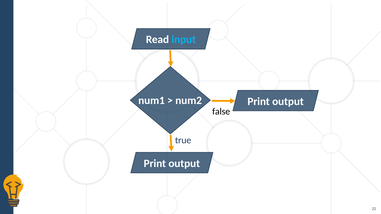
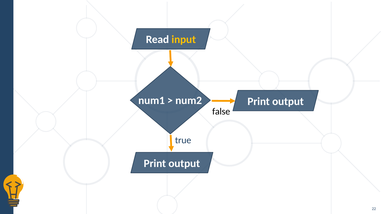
input colour: light blue -> yellow
